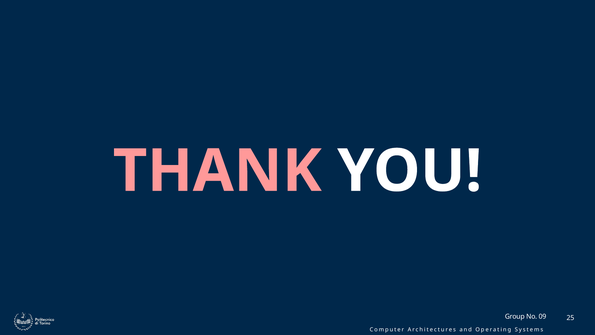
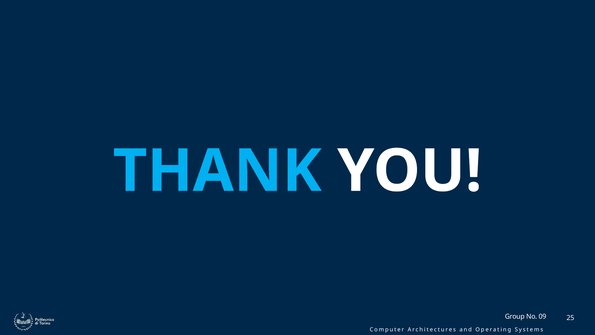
THANK colour: pink -> light blue
